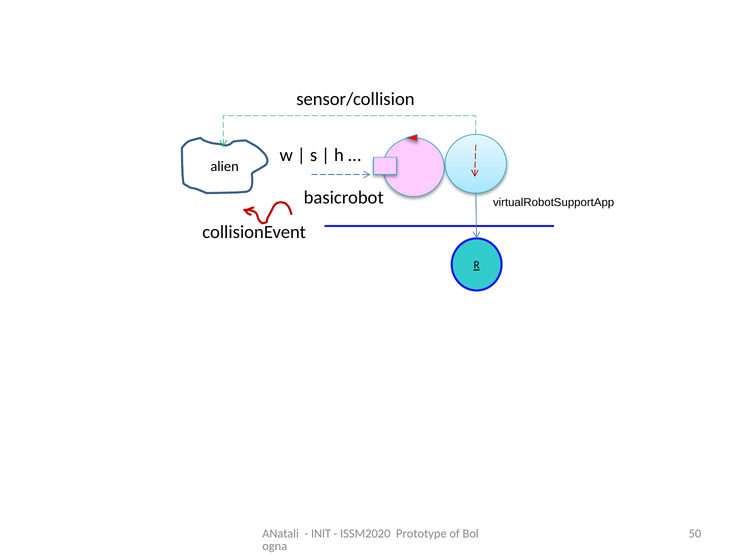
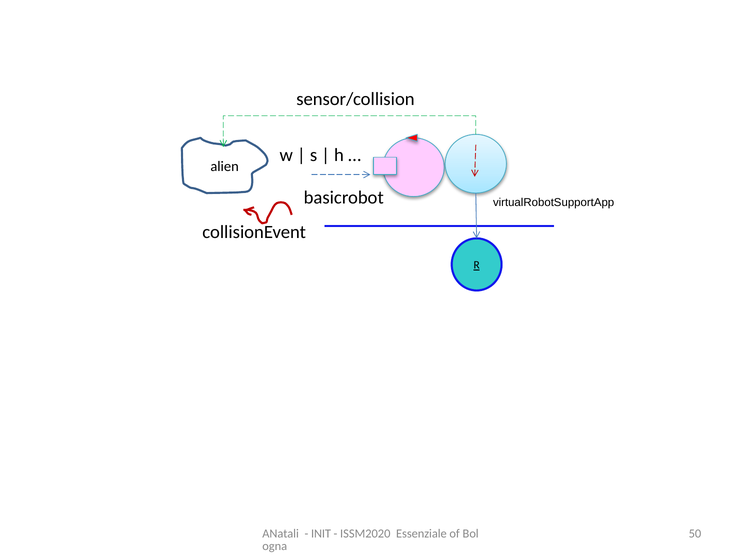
Prototype: Prototype -> Essenziale
